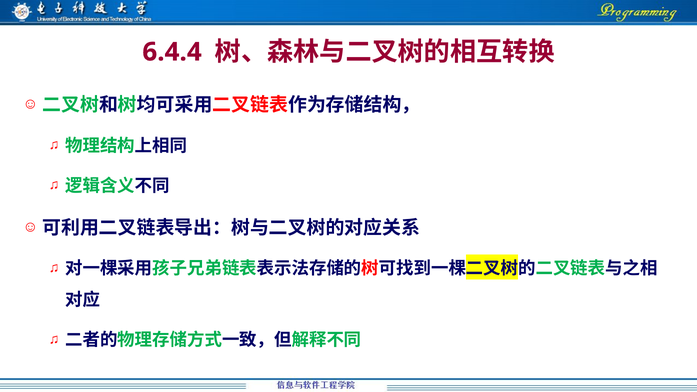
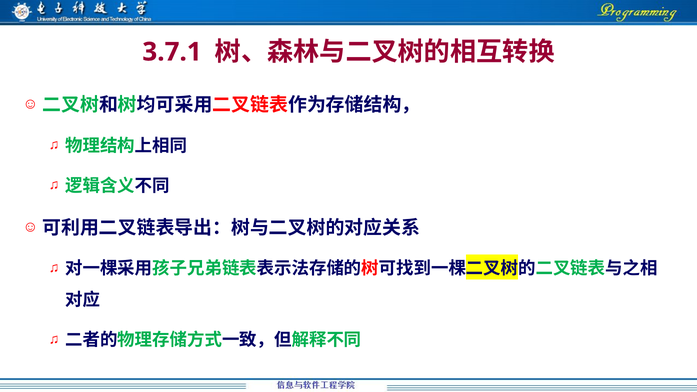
6.4.4: 6.4.4 -> 3.7.1
